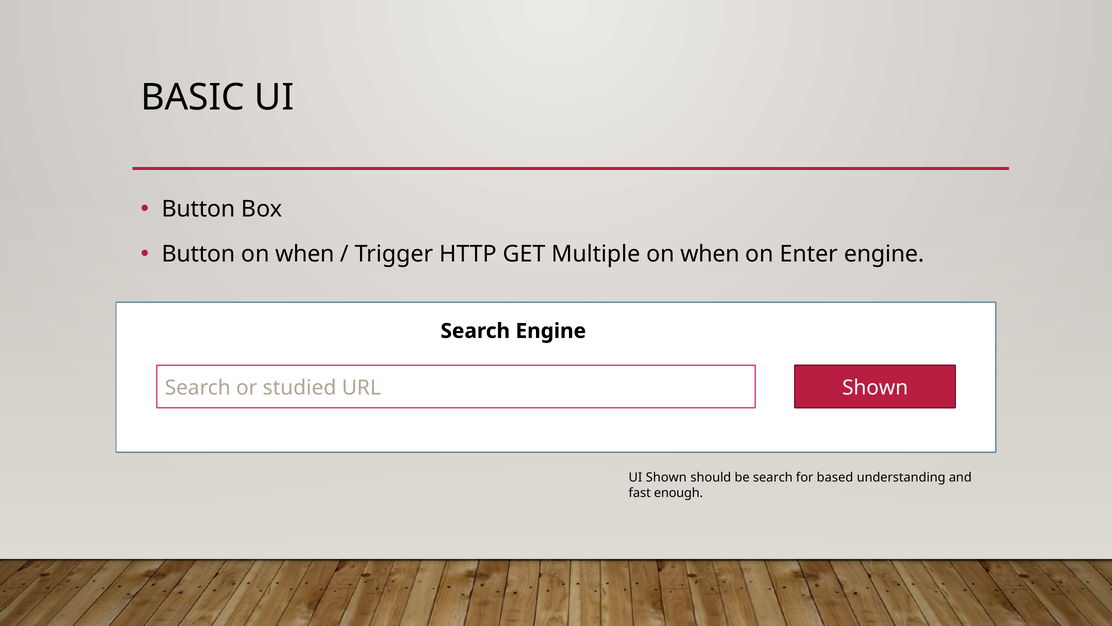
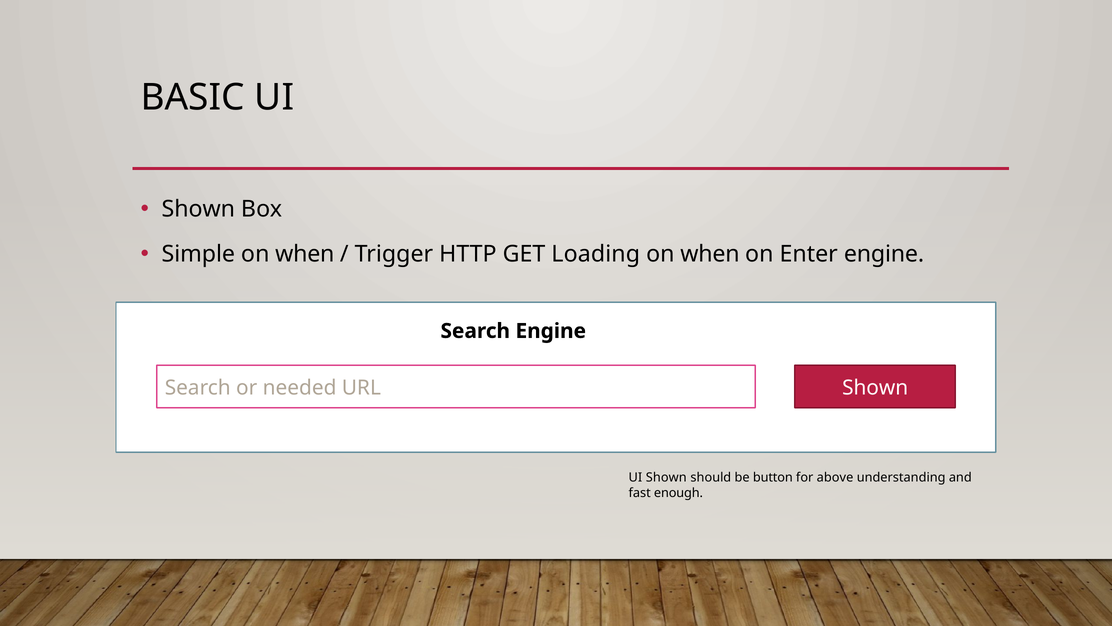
Button at (198, 209): Button -> Shown
Button at (198, 254): Button -> Simple
Multiple: Multiple -> Loading
studied: studied -> needed
be search: search -> button
based: based -> above
